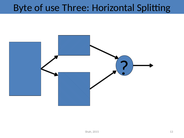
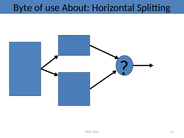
Three: Three -> About
